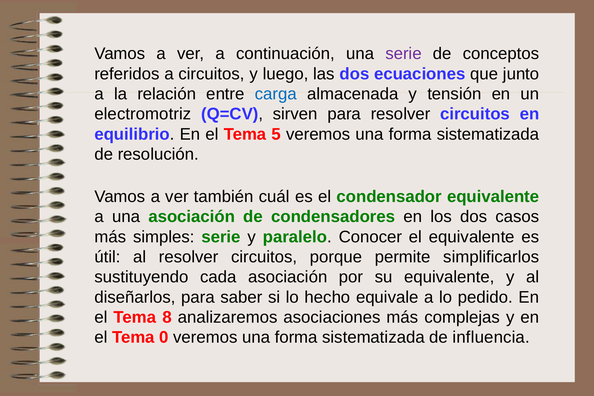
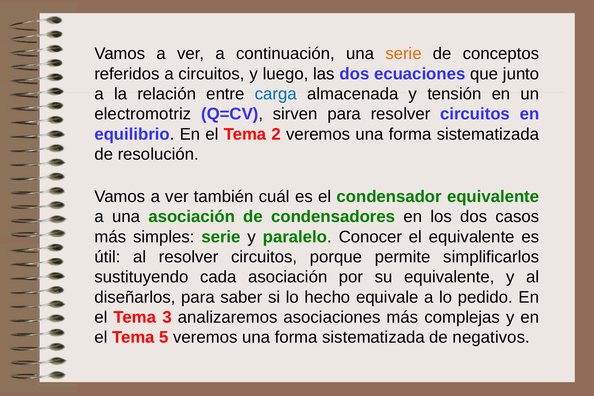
serie at (404, 54) colour: purple -> orange
5: 5 -> 2
8: 8 -> 3
0: 0 -> 5
influencia: influencia -> negativos
